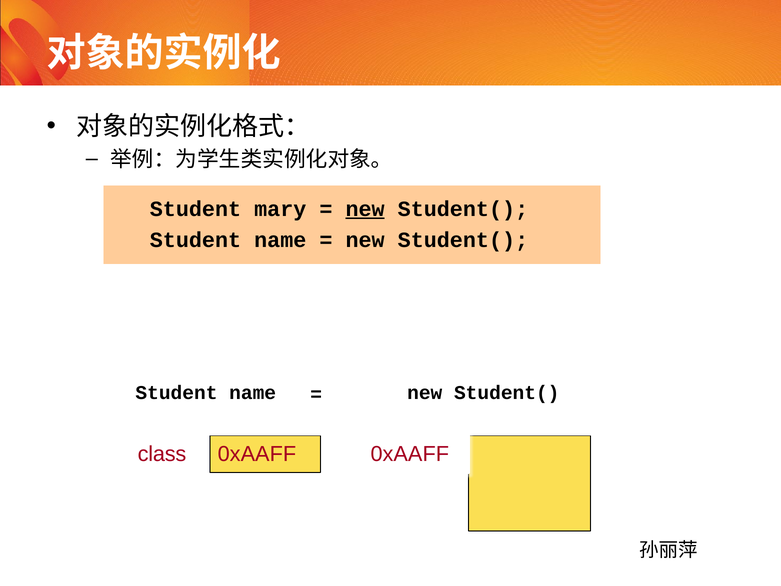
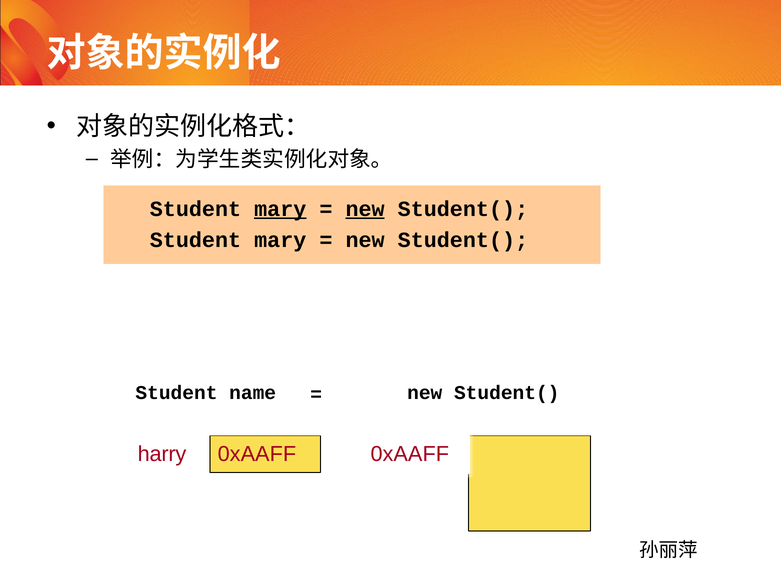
mary at (280, 209) underline: none -> present
name at (280, 240): name -> mary
class: class -> harry
